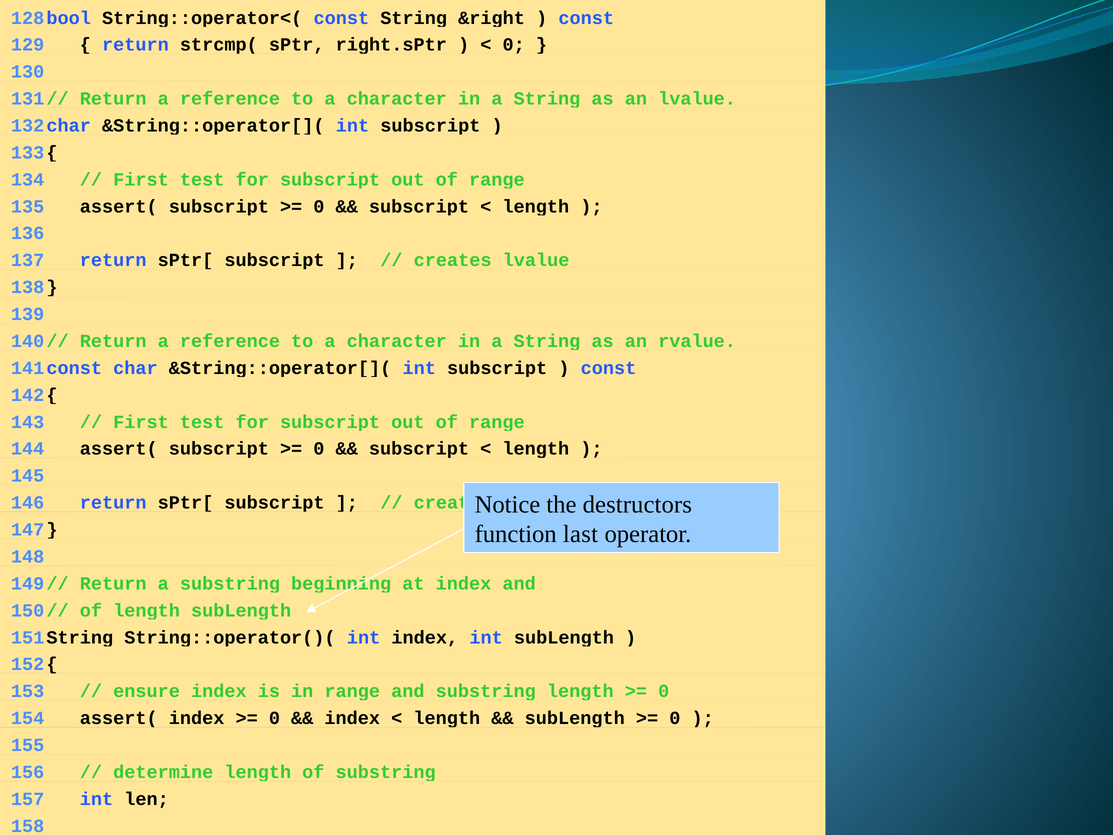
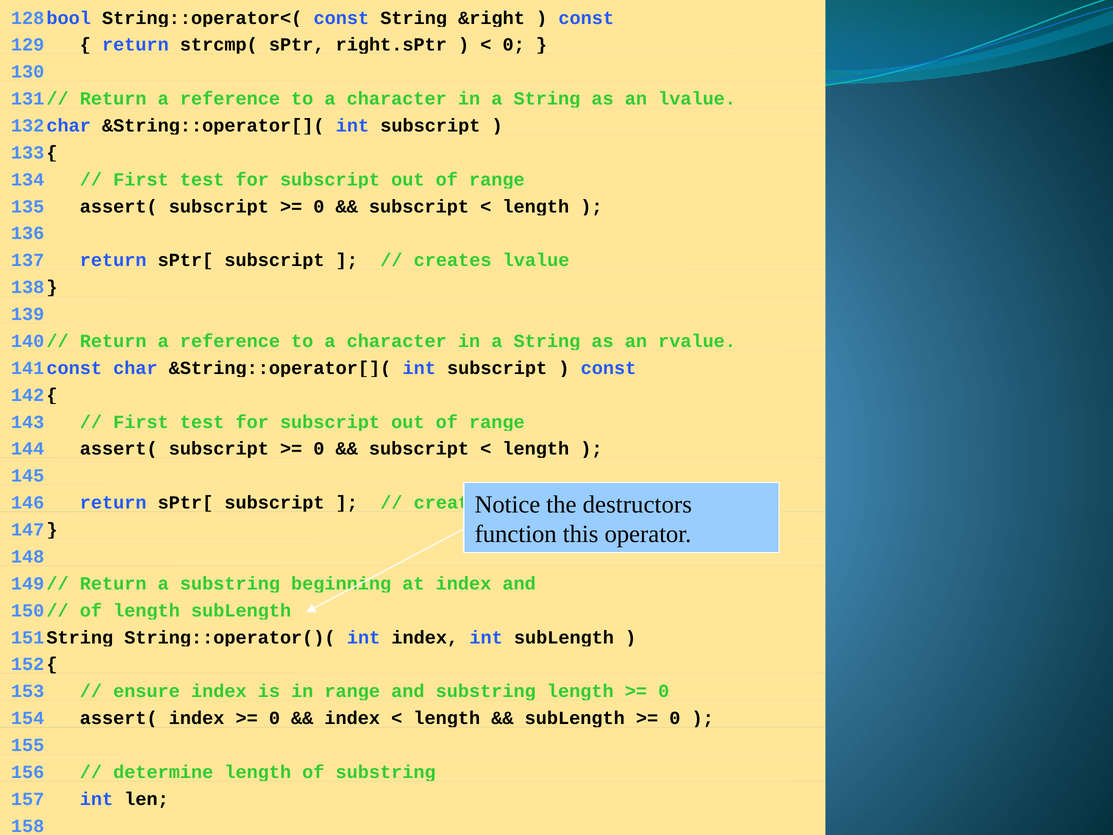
last: last -> this
